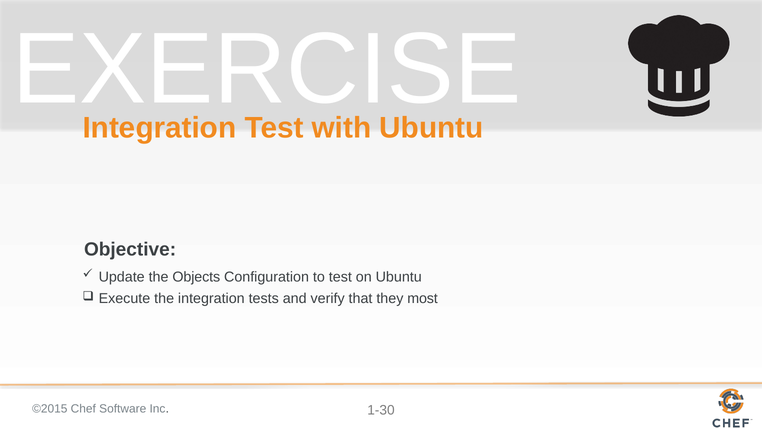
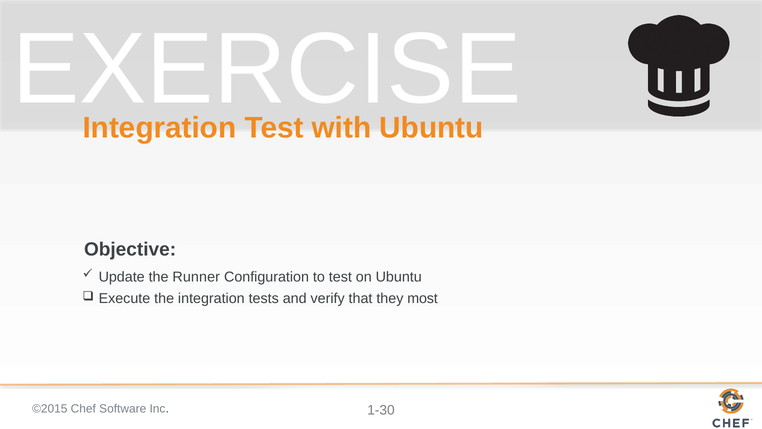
Objects: Objects -> Runner
